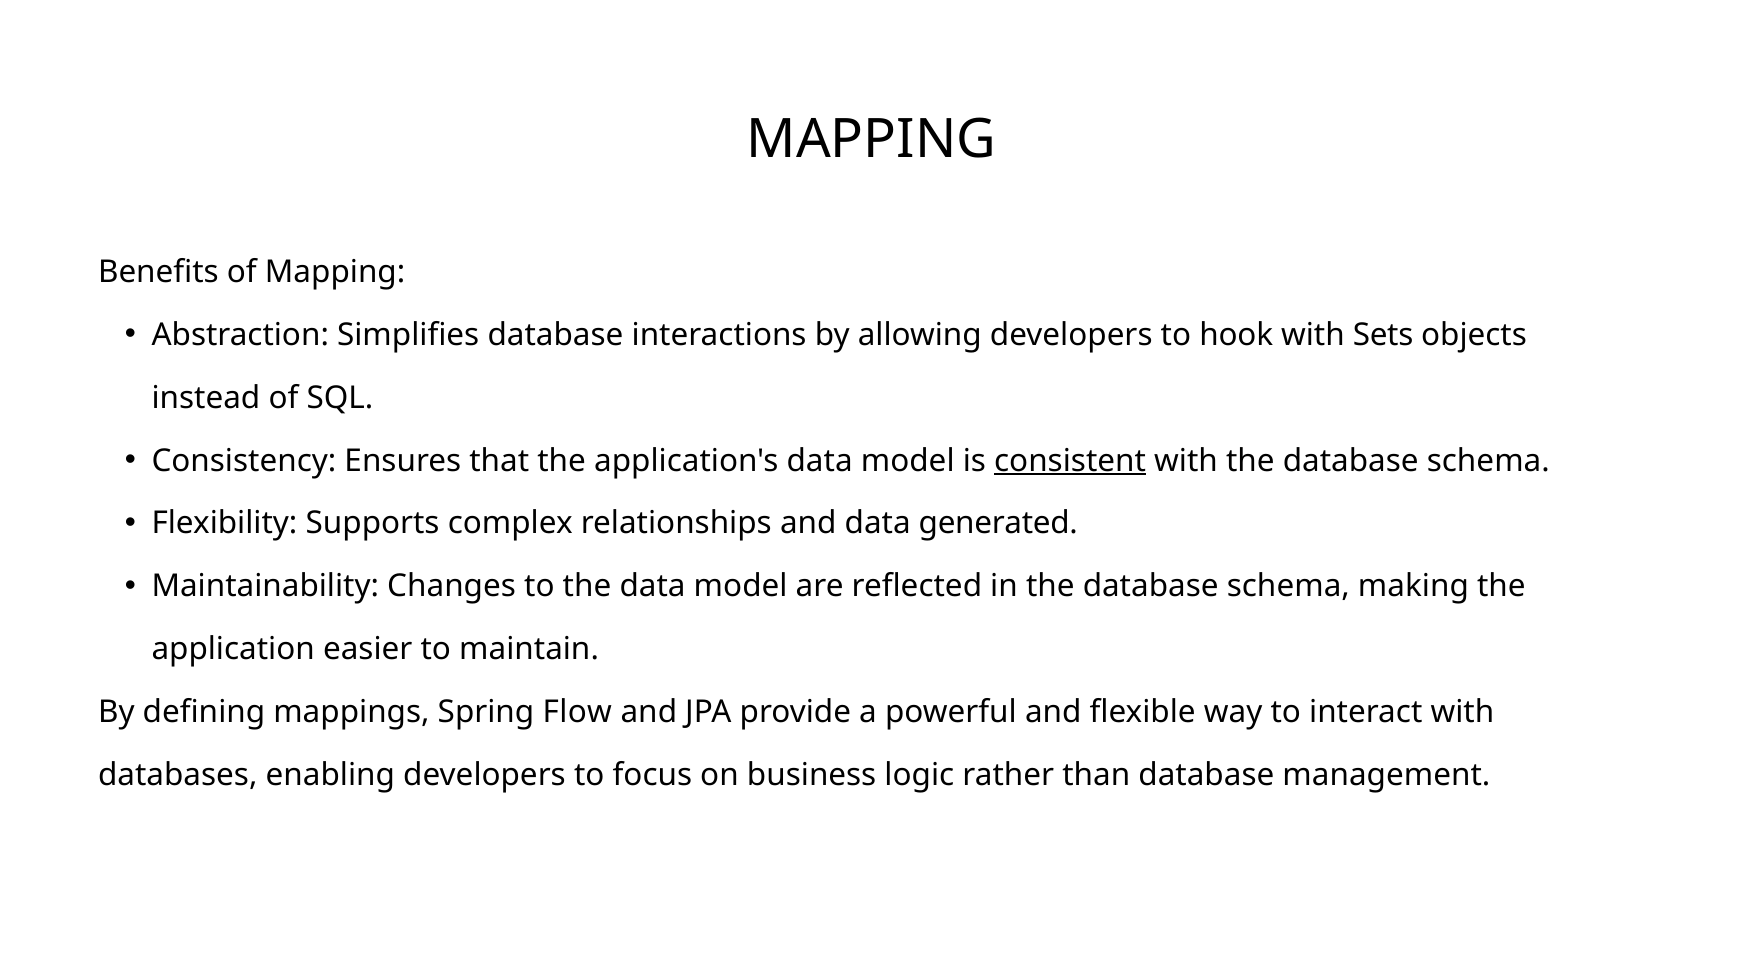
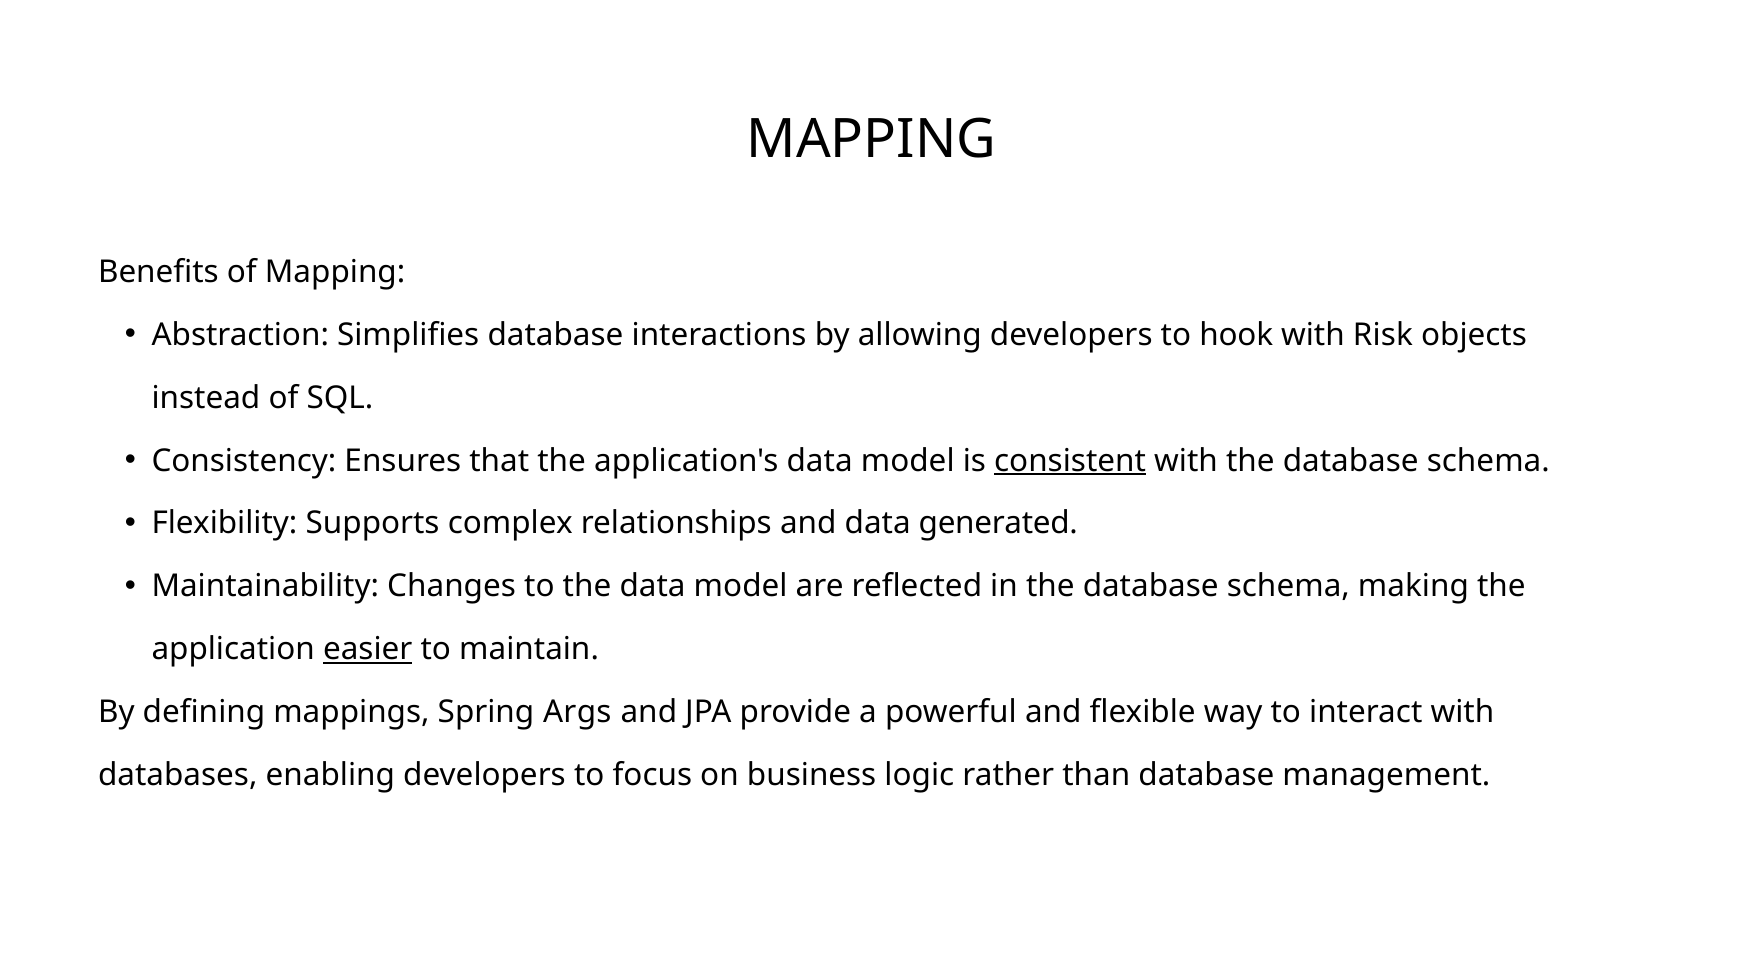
Sets: Sets -> Risk
easier underline: none -> present
Flow: Flow -> Args
